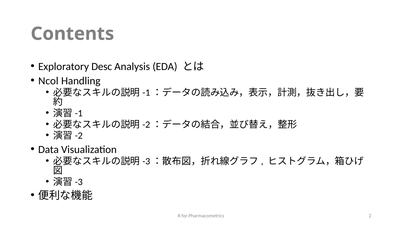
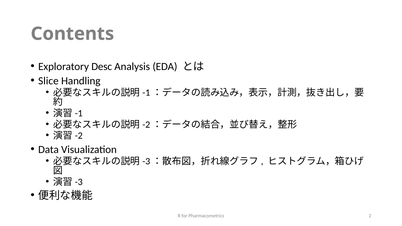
Ncol: Ncol -> Slice
